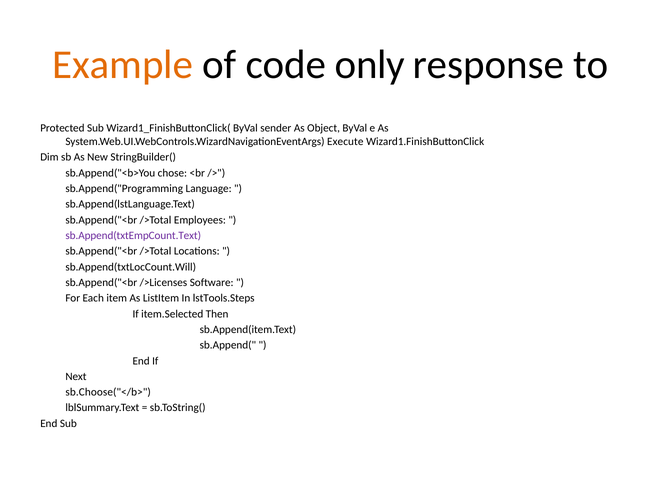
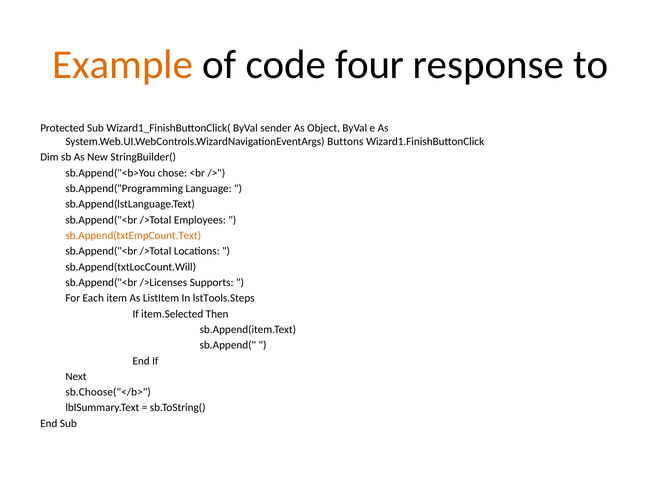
only: only -> four
Execute: Execute -> Buttons
sb.Append(txtEmpCount.Text colour: purple -> orange
Software: Software -> Supports
